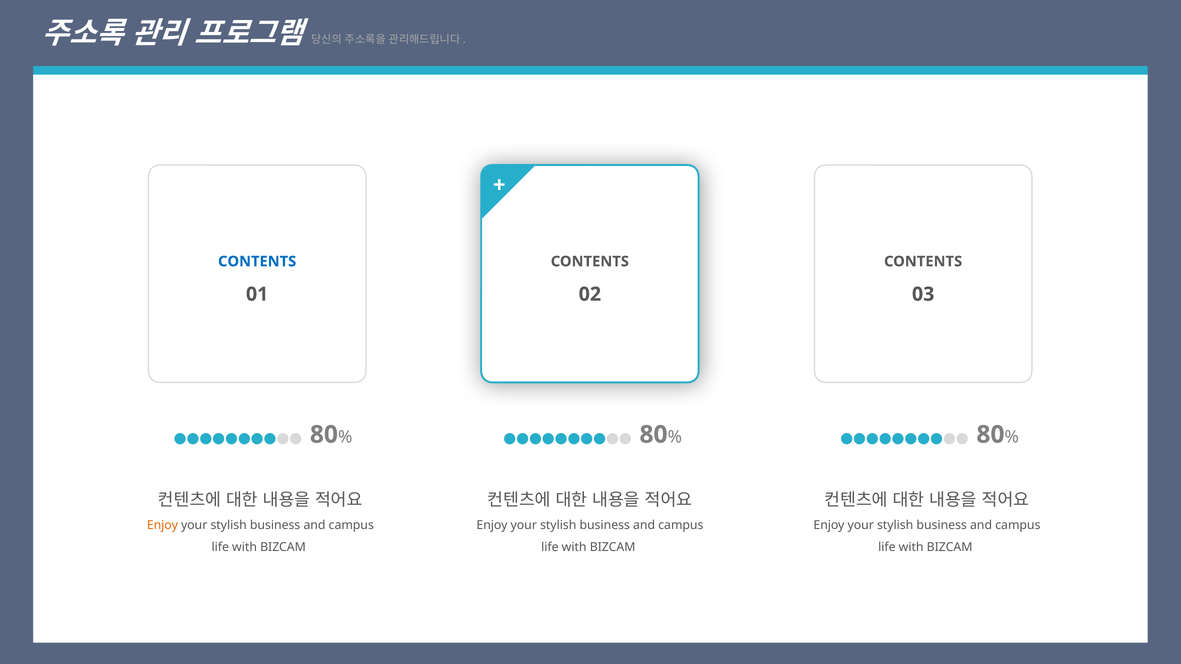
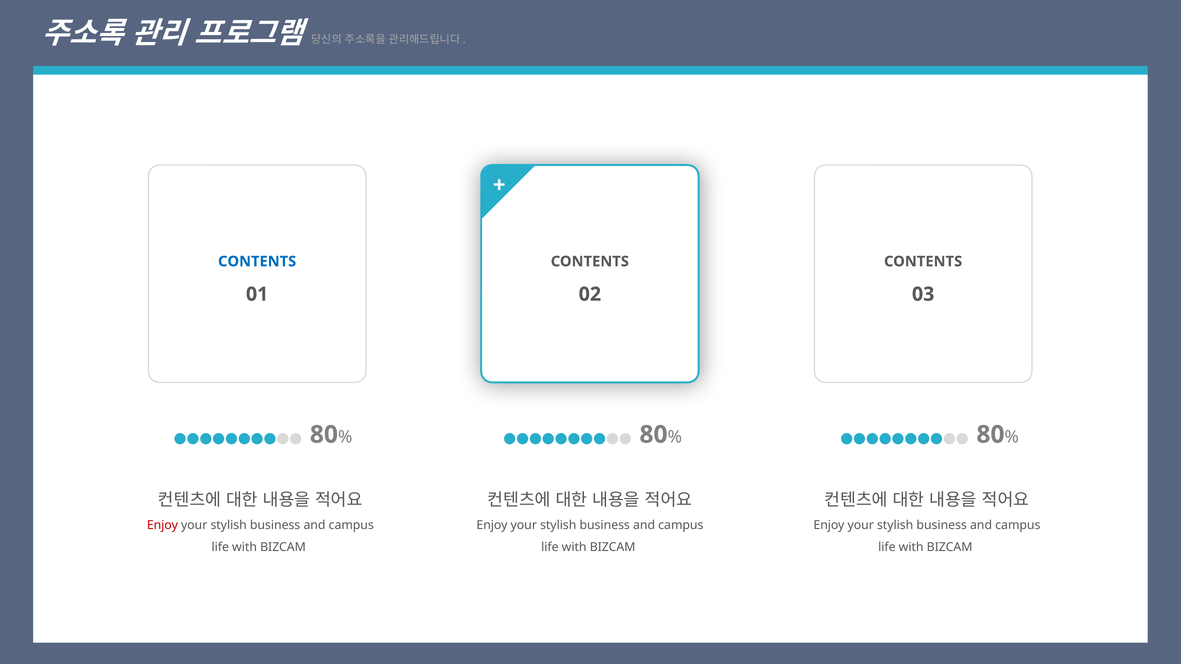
Enjoy at (162, 525) colour: orange -> red
